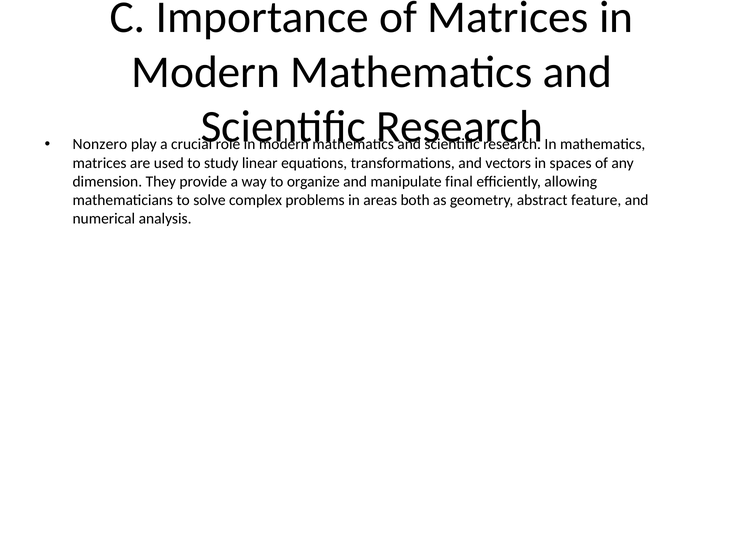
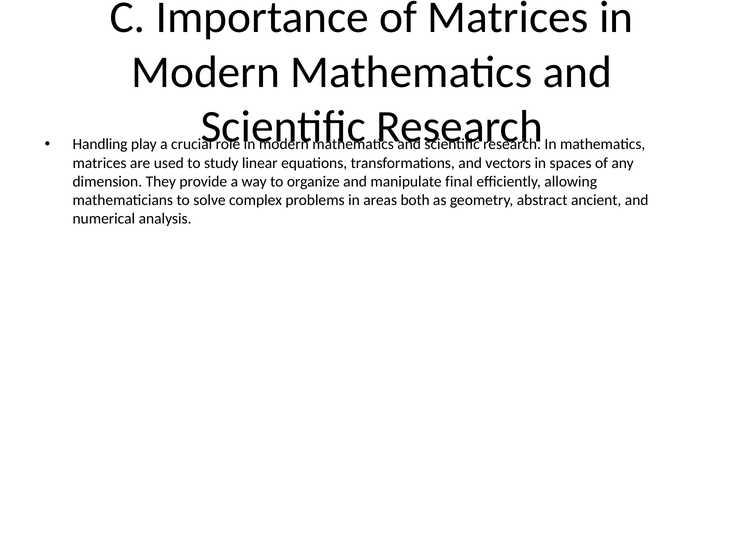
Nonzero: Nonzero -> Handling
feature: feature -> ancient
